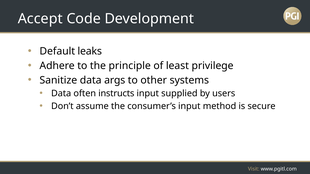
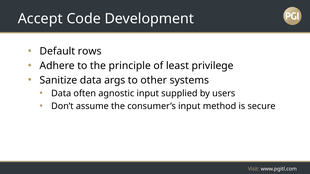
leaks: leaks -> rows
instructs: instructs -> agnostic
